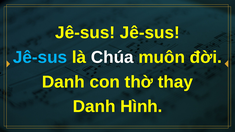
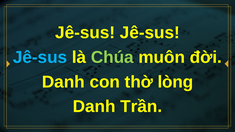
Chúa colour: white -> light green
thay: thay -> lòng
Hình: Hình -> Trần
